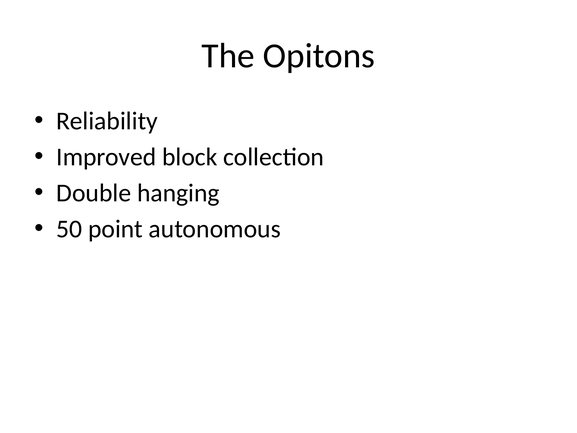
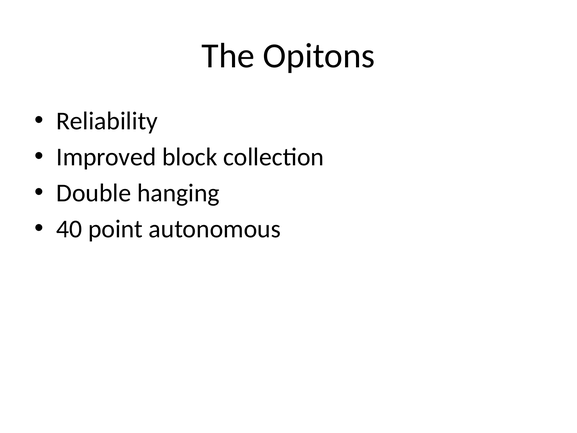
50: 50 -> 40
